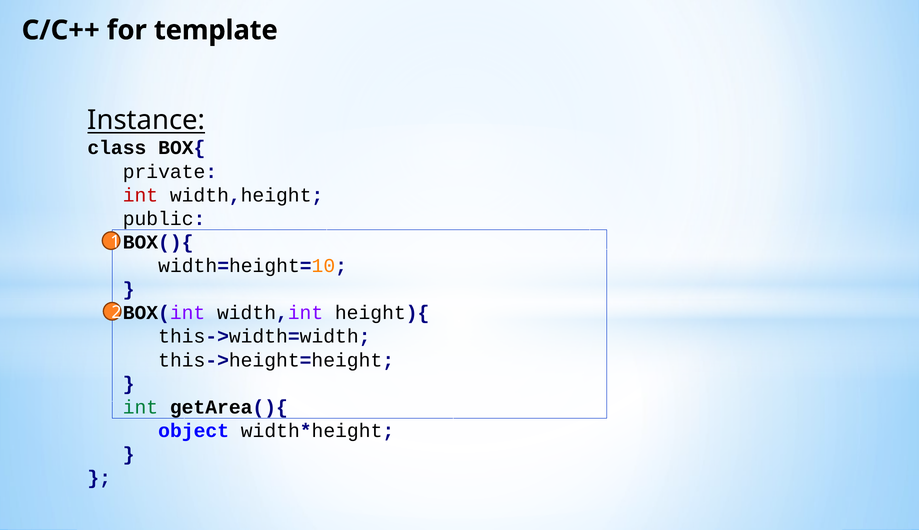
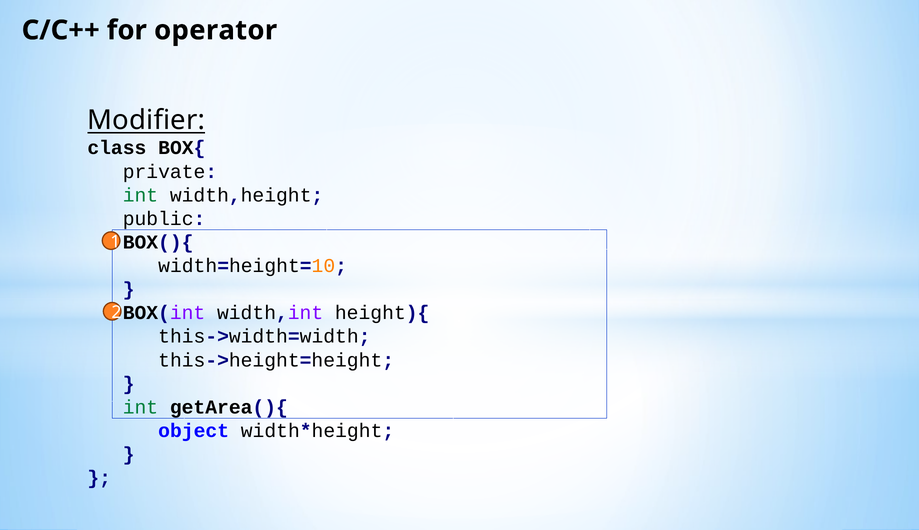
template: template -> operator
Instance: Instance -> Modifier
int at (140, 195) colour: red -> green
